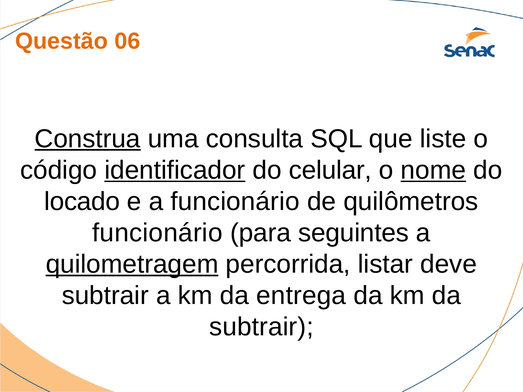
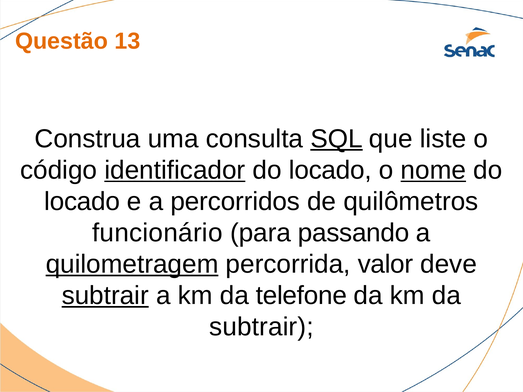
06: 06 -> 13
Construa underline: present -> none
SQL underline: none -> present
celular at (330, 170): celular -> locado
a funcionário: funcionário -> percorridos
seguintes: seguintes -> passando
listar: listar -> valor
subtrair at (105, 296) underline: none -> present
entrega: entrega -> telefone
